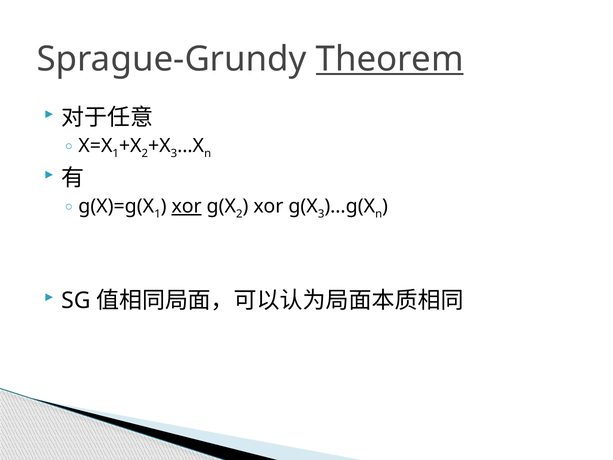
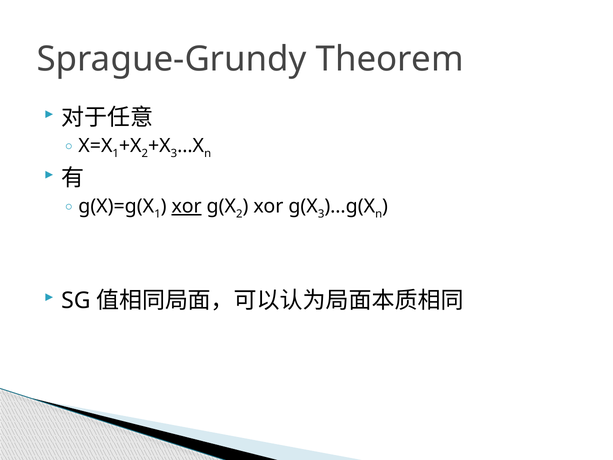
Theorem underline: present -> none
